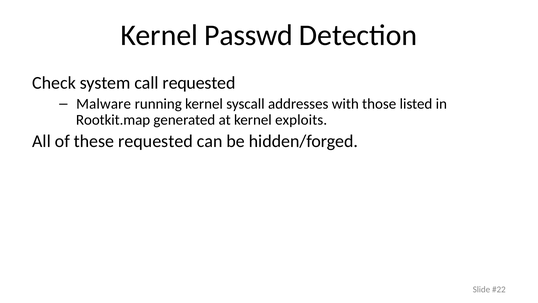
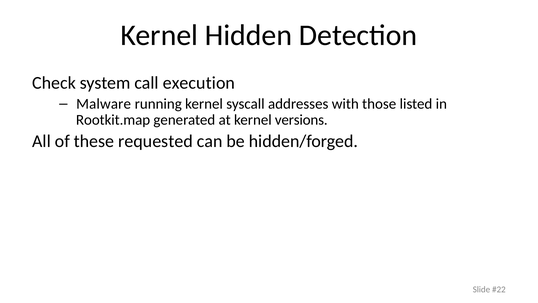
Passwd: Passwd -> Hidden
call requested: requested -> execution
exploits: exploits -> versions
